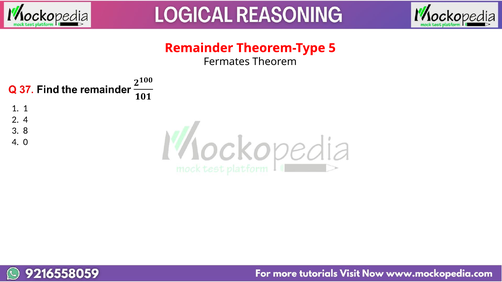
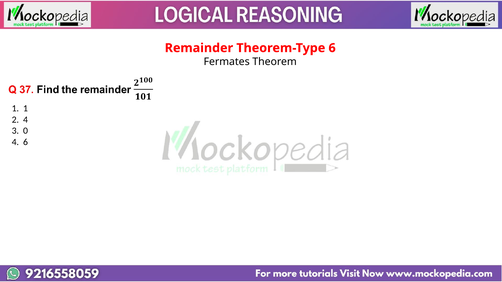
Theorem-Type 5: 5 -> 6
8: 8 -> 0
4 0: 0 -> 6
